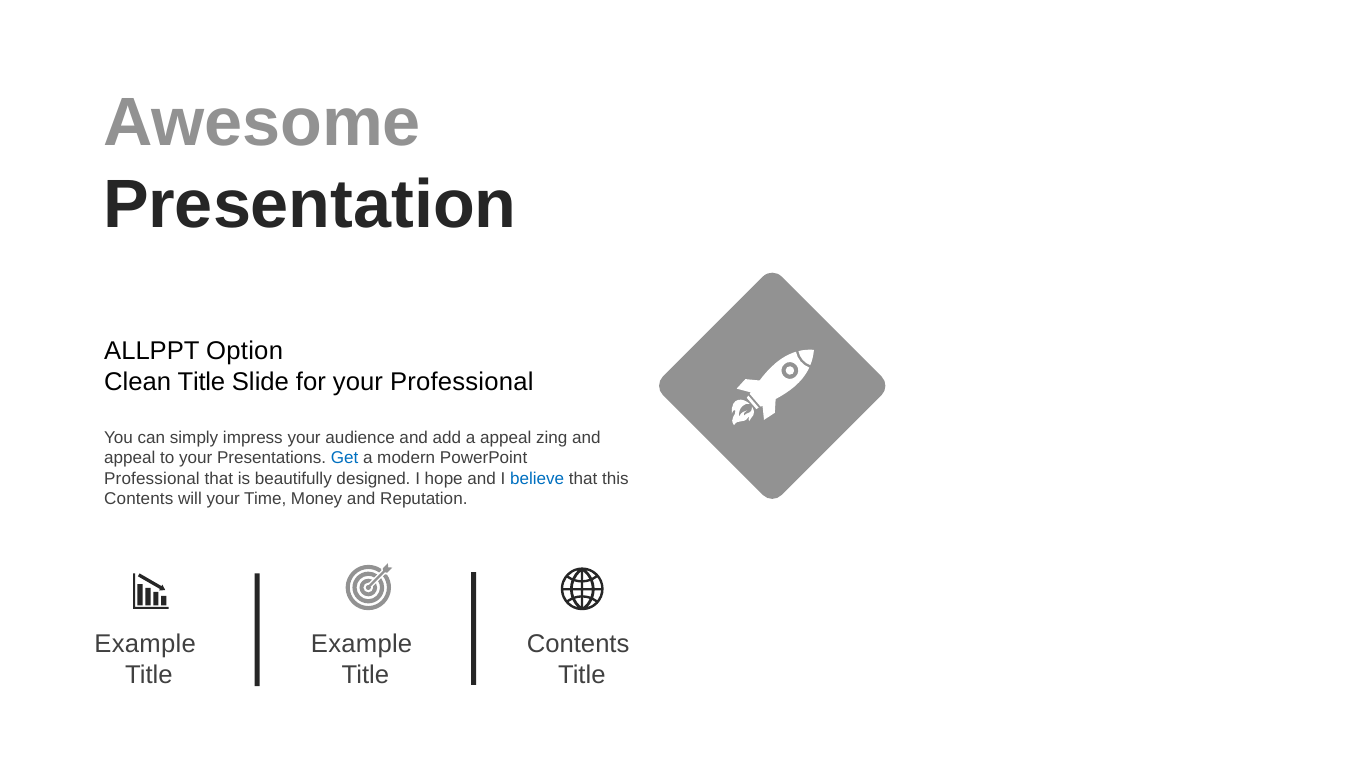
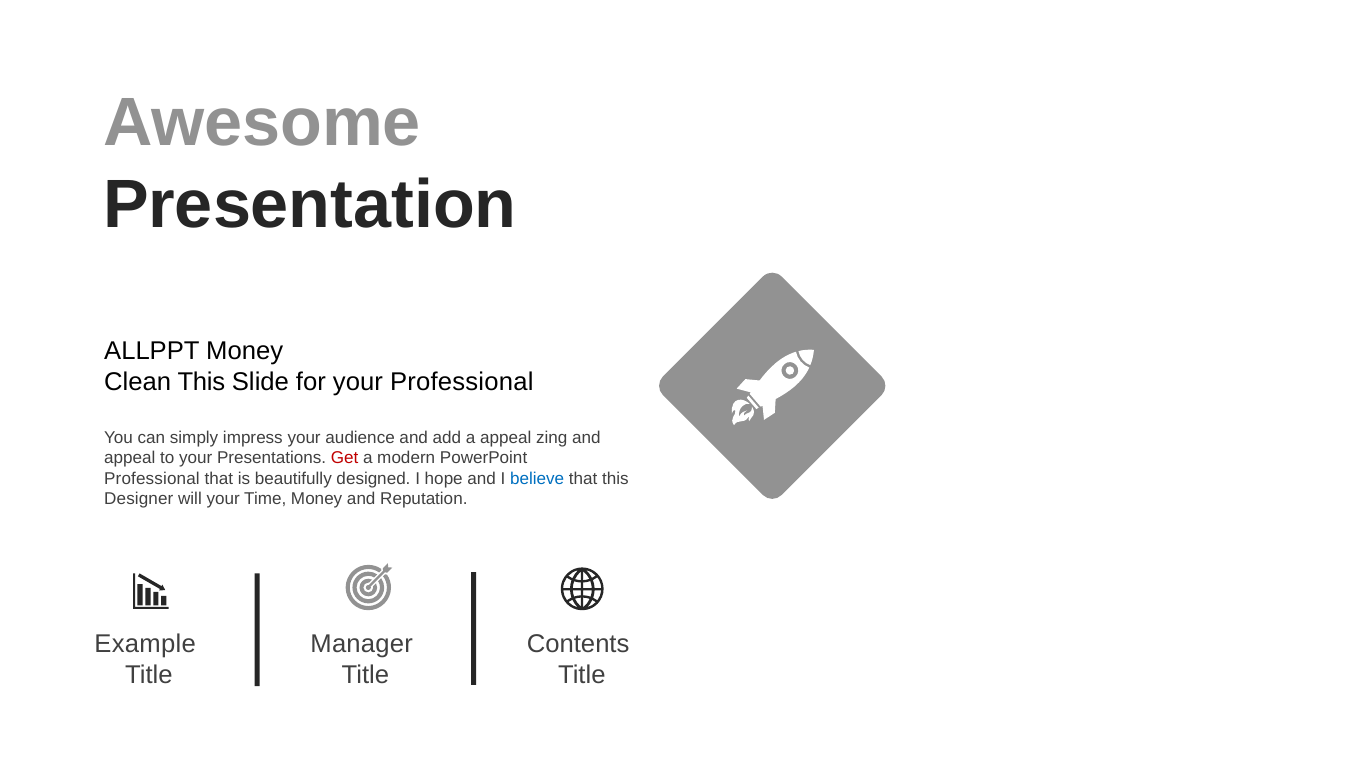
ALLPPT Option: Option -> Money
Clean Title: Title -> This
Get colour: blue -> red
Contents at (139, 500): Contents -> Designer
Example at (362, 644): Example -> Manager
